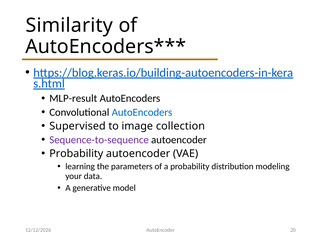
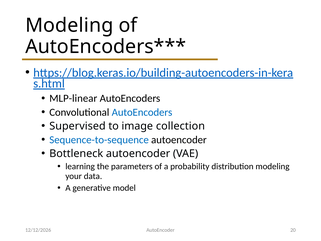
Similarity at (69, 25): Similarity -> Modeling
MLP-result: MLP-result -> MLP-linear
Sequence-to-sequence colour: purple -> blue
Probability at (76, 153): Probability -> Bottleneck
